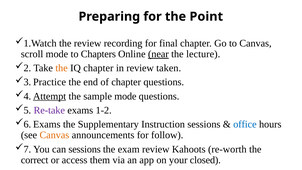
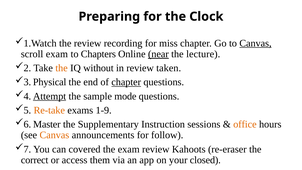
Point: Point -> Clock
final: final -> miss
Canvas at (255, 43) underline: none -> present
scroll mode: mode -> exam
IQ chapter: chapter -> without
Practice: Practice -> Physical
chapter at (126, 82) underline: none -> present
Re-take colour: purple -> orange
1-2: 1-2 -> 1-9
Exams at (47, 124): Exams -> Master
office colour: blue -> orange
can sessions: sessions -> covered
re-worth: re-worth -> re-eraser
